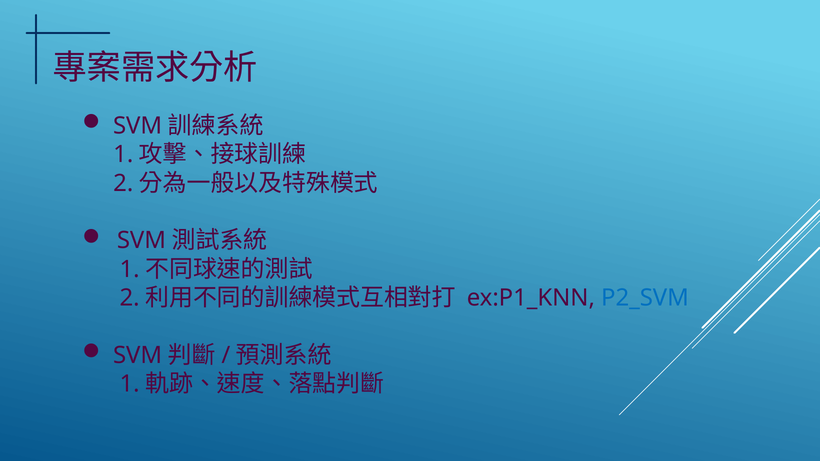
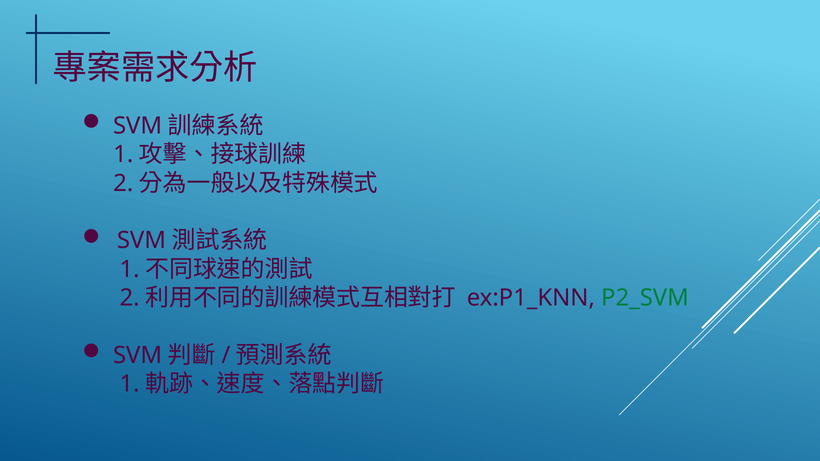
P2_SVM colour: blue -> green
